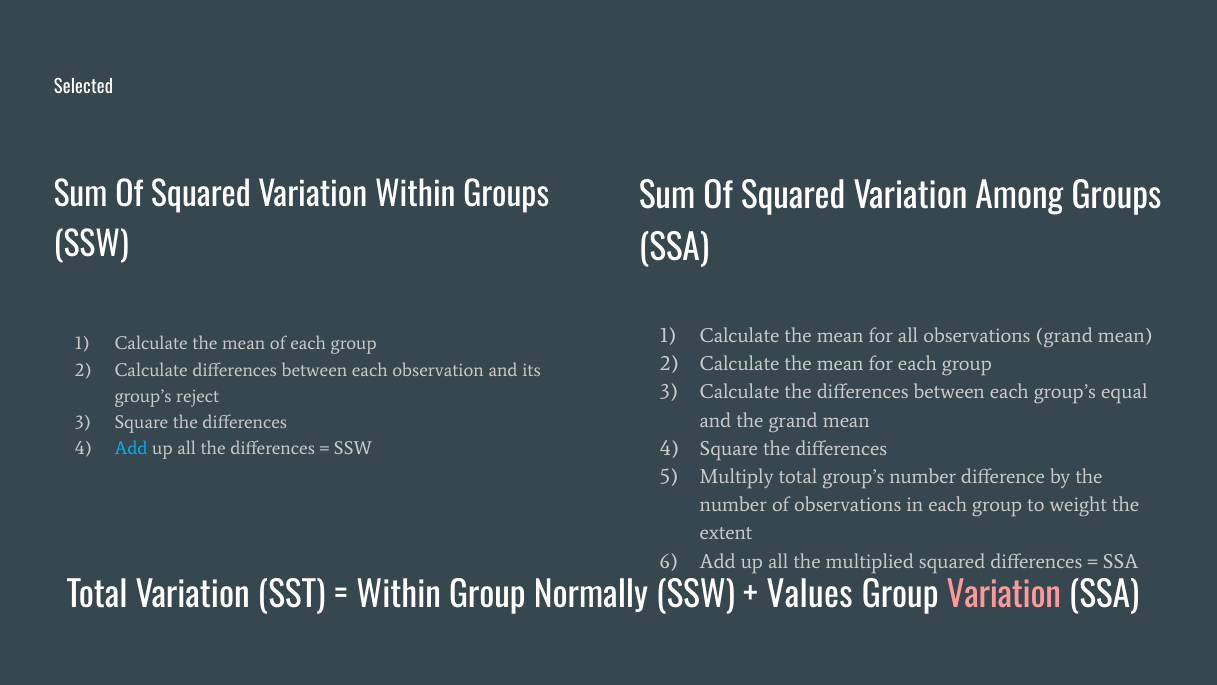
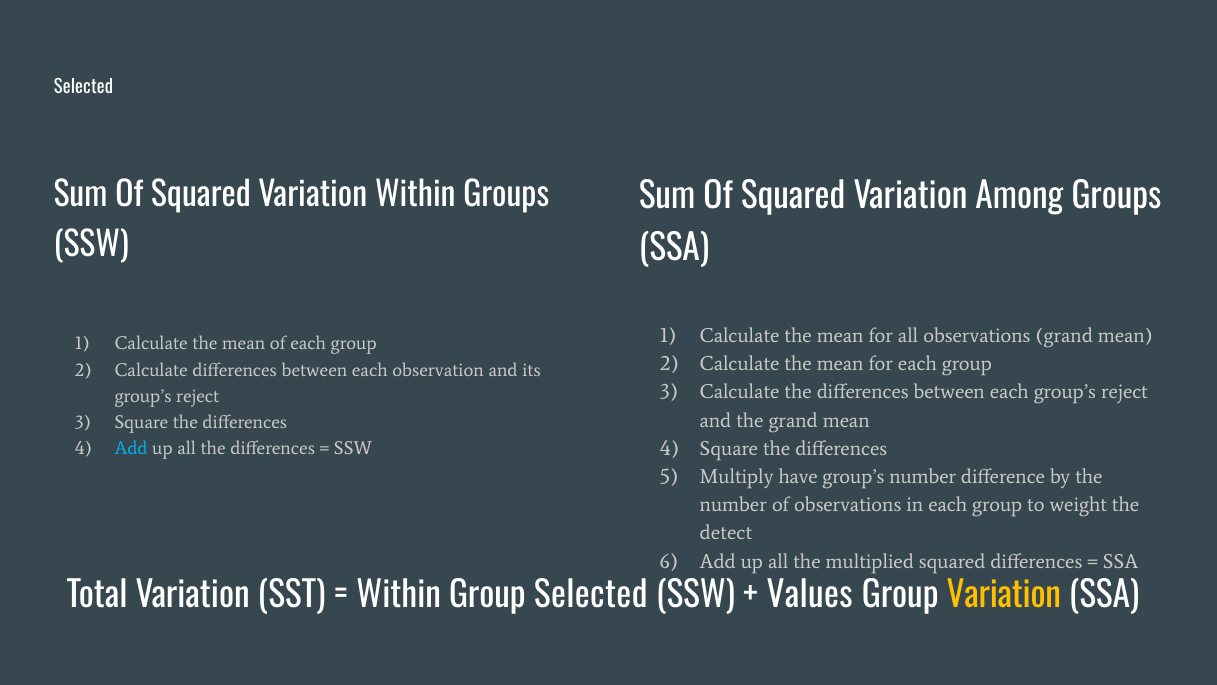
each group’s equal: equal -> reject
Multiply total: total -> have
extent: extent -> detect
Group Normally: Normally -> Selected
Variation at (1004, 596) colour: pink -> yellow
